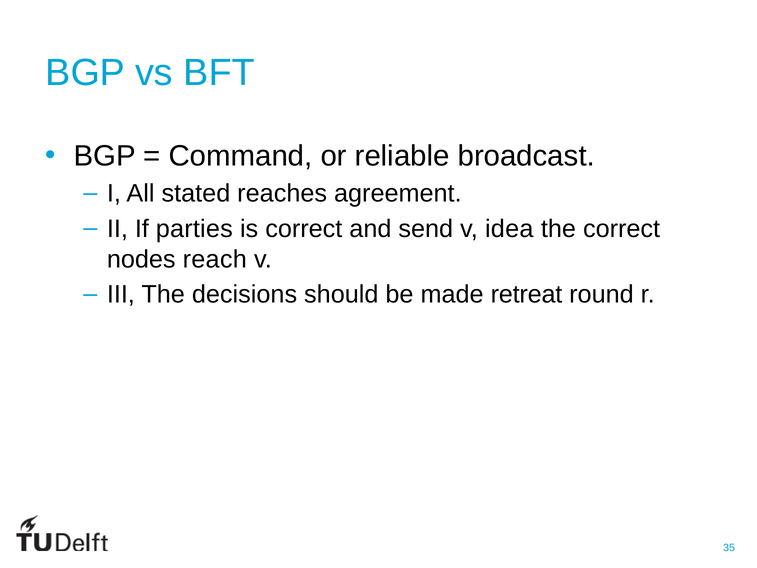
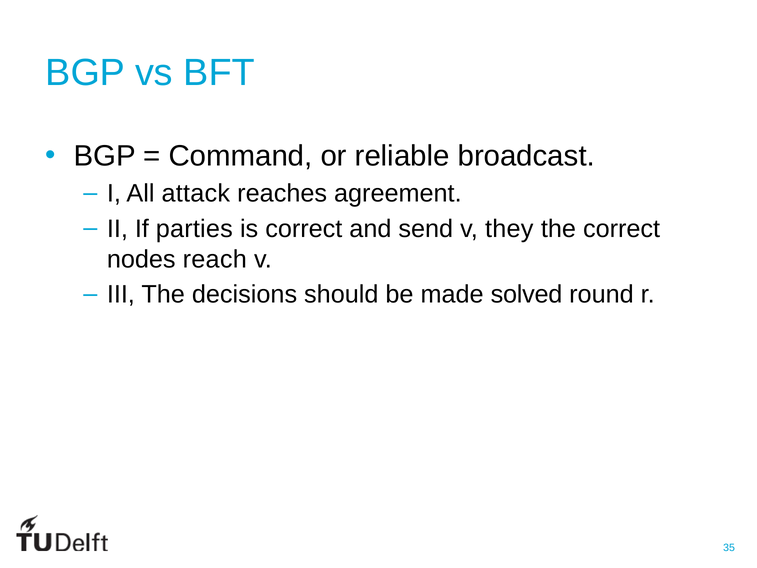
stated: stated -> attack
idea: idea -> they
retreat: retreat -> solved
